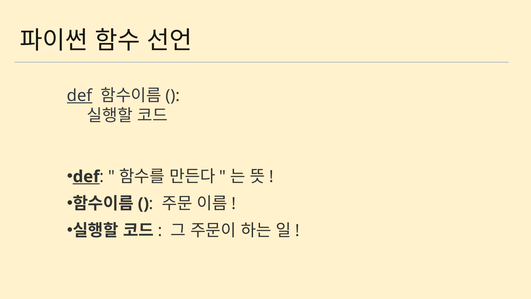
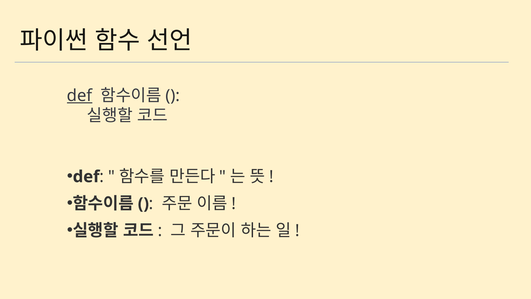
def at (86, 177) underline: present -> none
